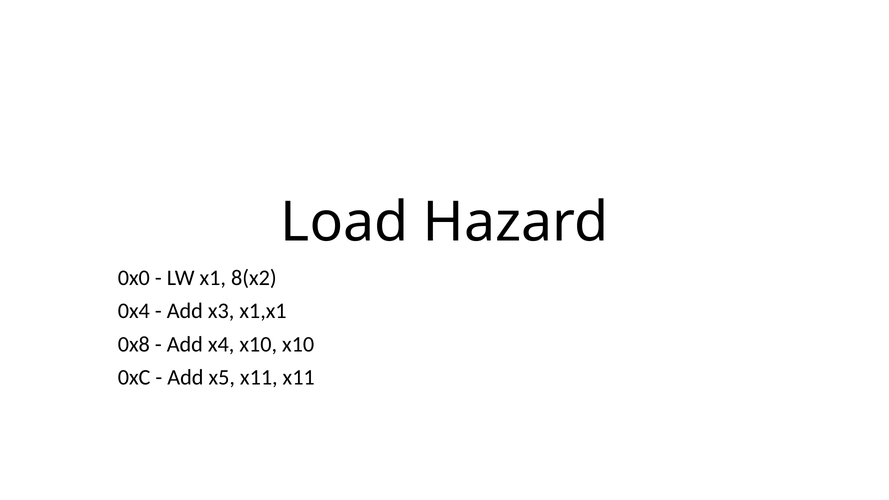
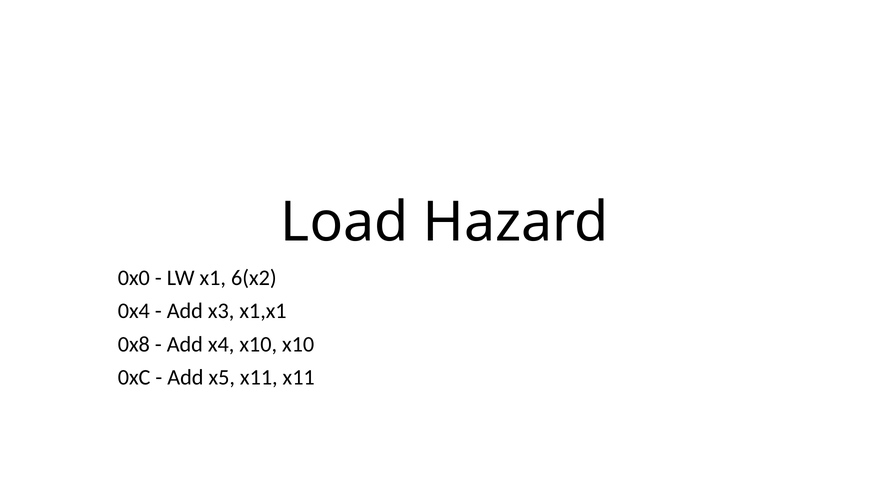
8(x2: 8(x2 -> 6(x2
